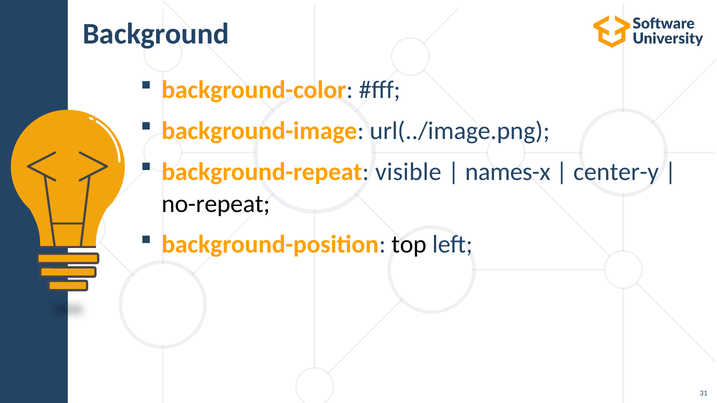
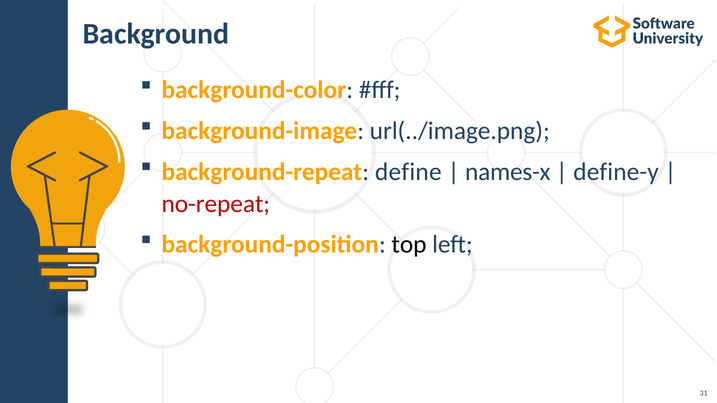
visible: visible -> define
center-y: center-y -> define-y
no-repeat colour: black -> red
